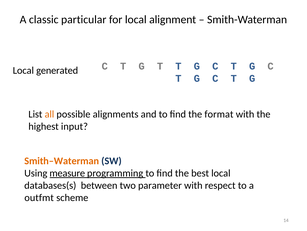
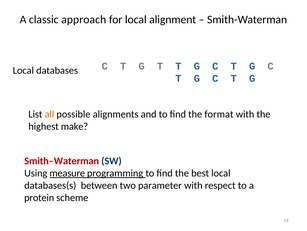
particular: particular -> approach
generated: generated -> databases
input: input -> make
Smith–Waterman colour: orange -> red
outfmt: outfmt -> protein
